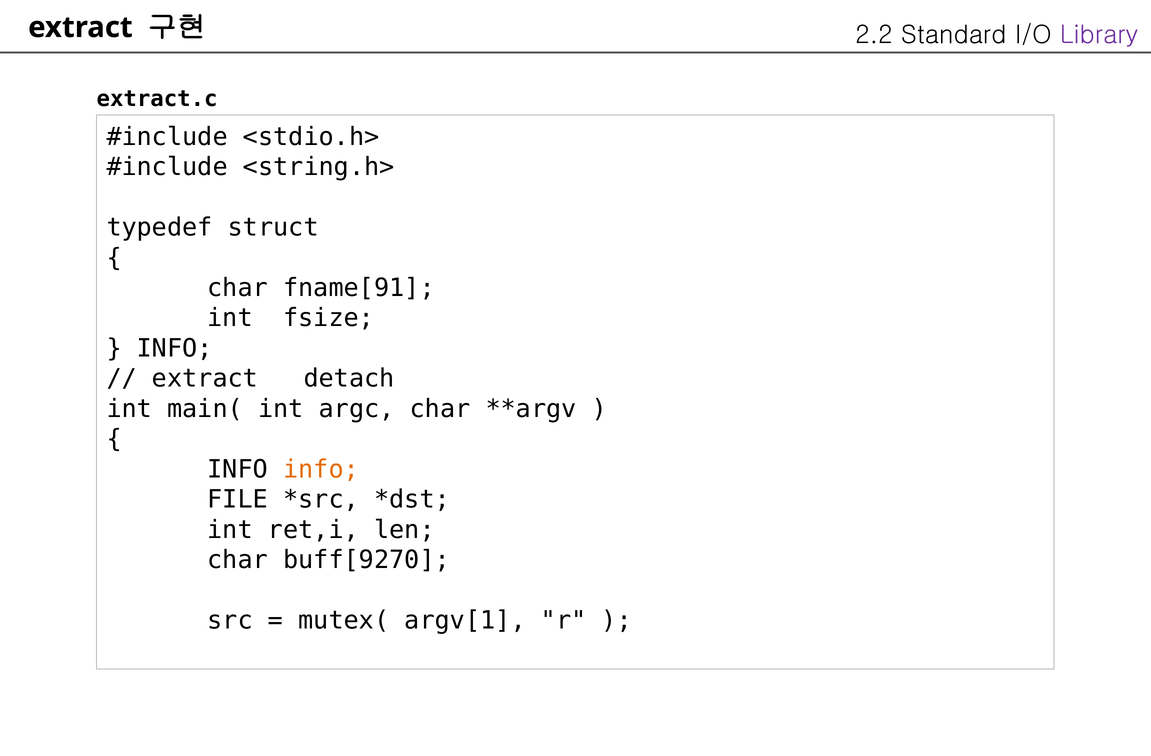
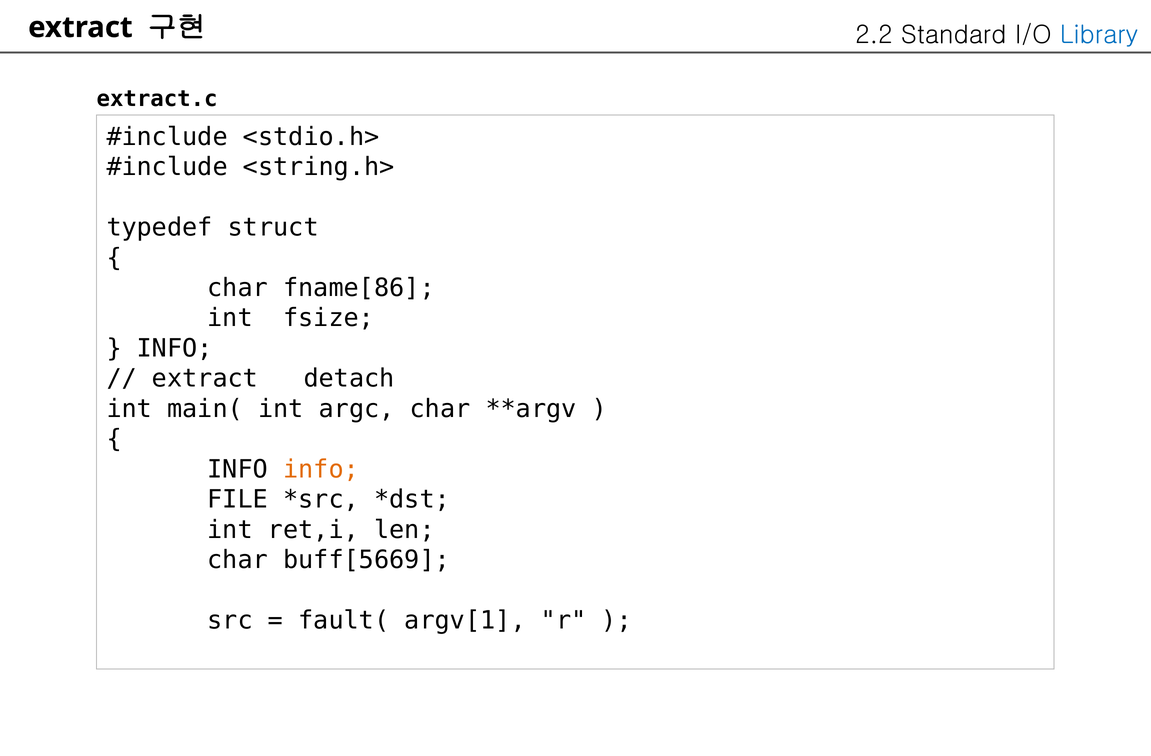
Library colour: purple -> blue
fname[91: fname[91 -> fname[86
buff[9270: buff[9270 -> buff[5669
mutex(: mutex( -> fault(
